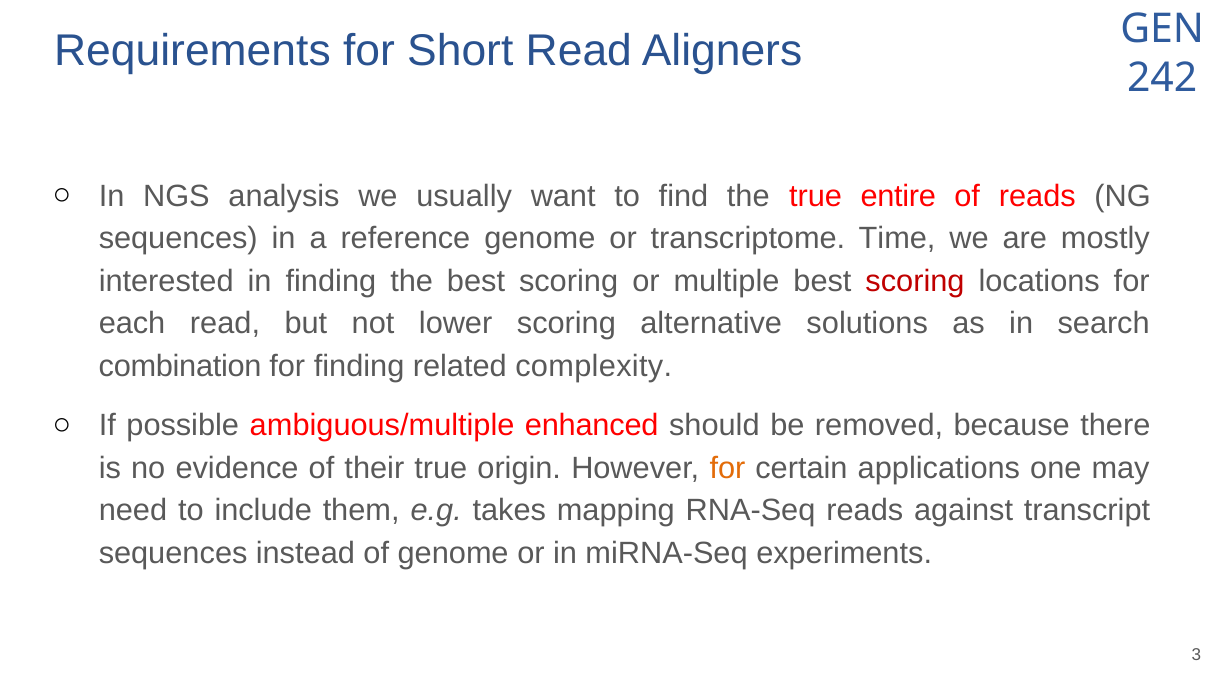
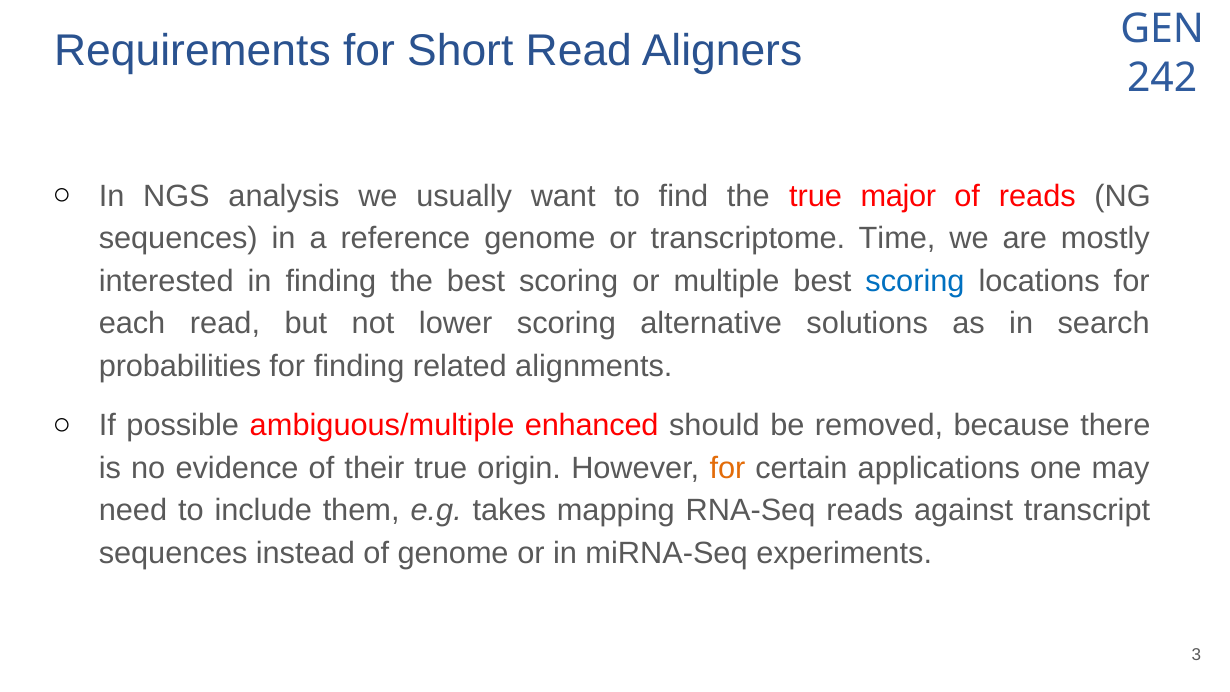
entire: entire -> major
scoring at (915, 281) colour: red -> blue
combination: combination -> probabilities
complexity: complexity -> alignments
